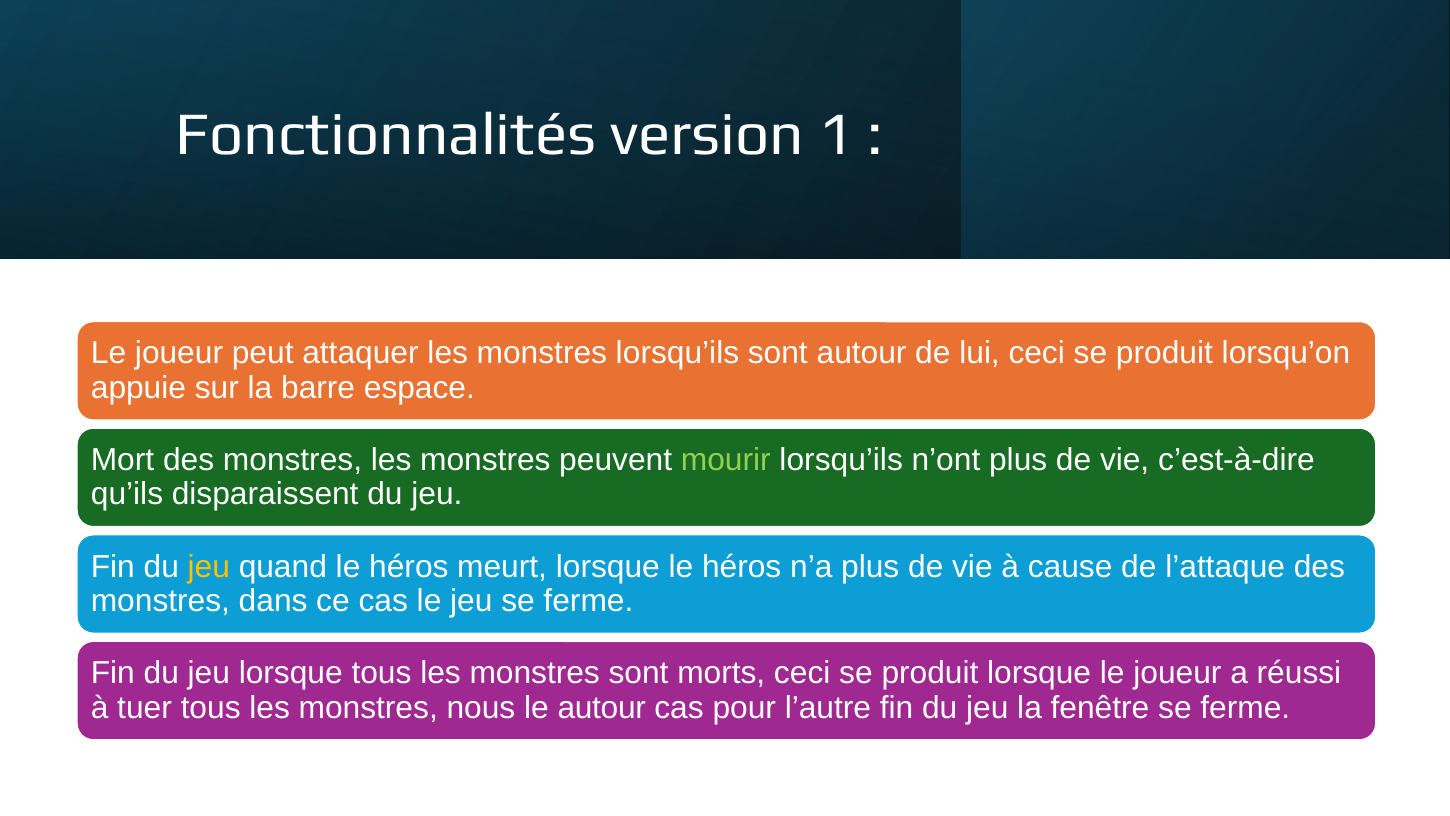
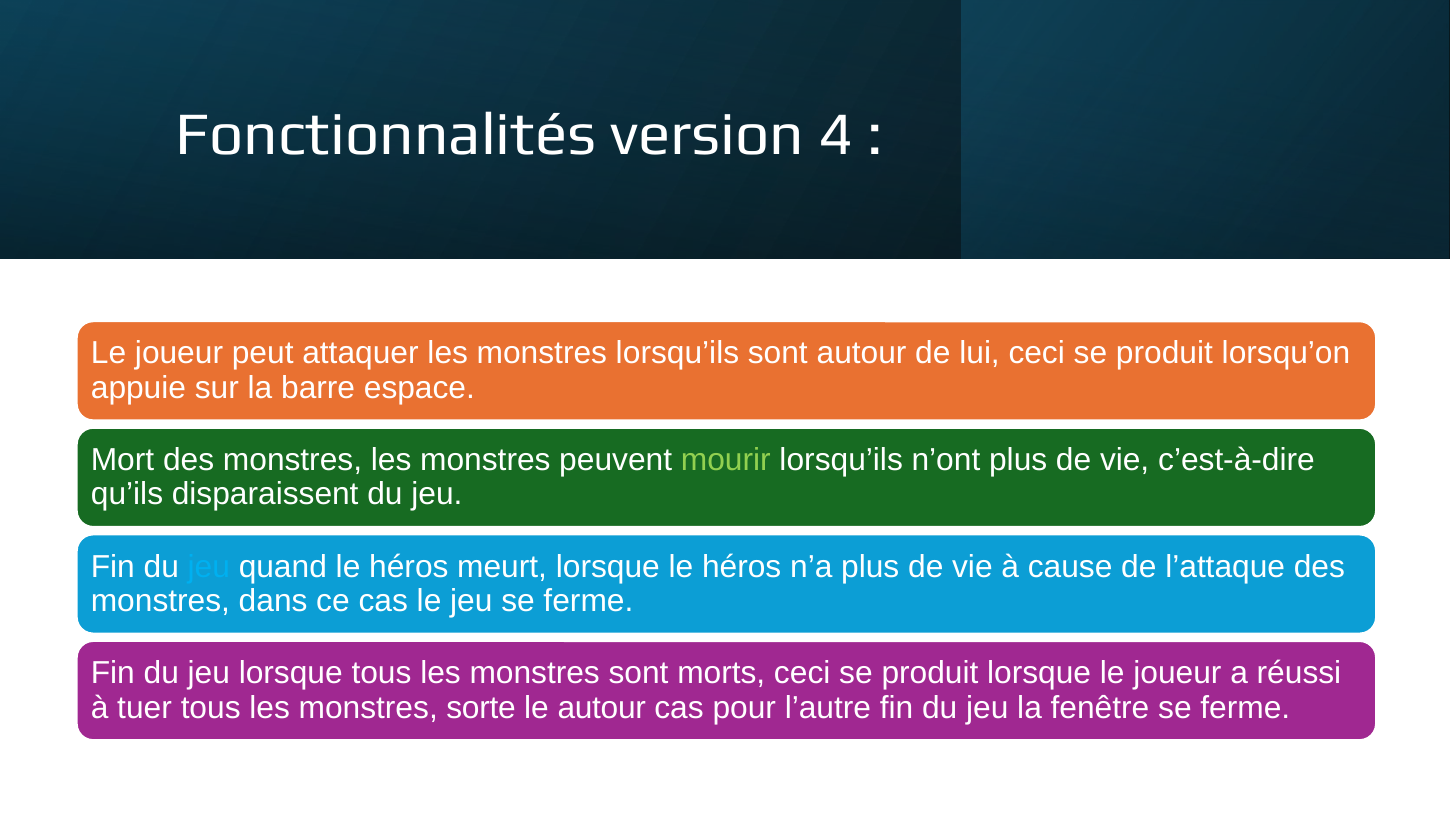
1: 1 -> 4
jeu at (209, 566) colour: yellow -> light blue
nous: nous -> sorte
